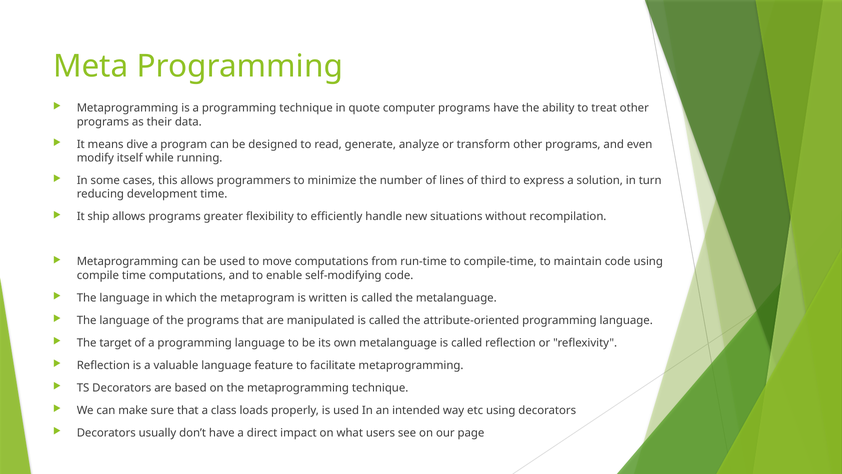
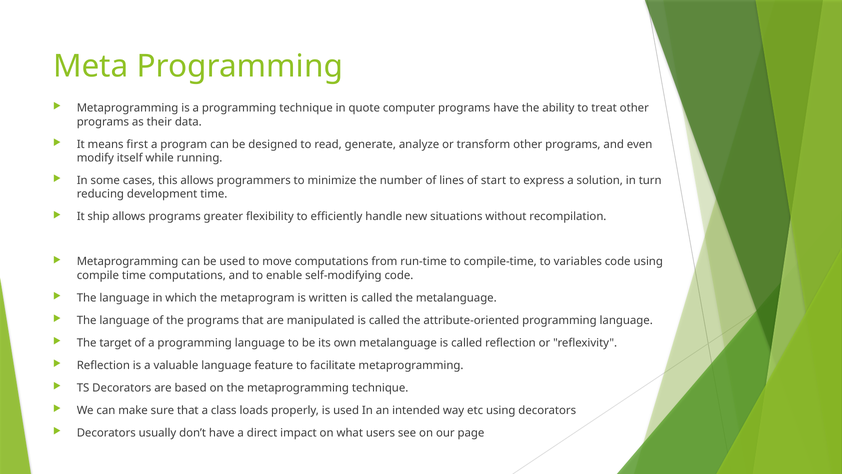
dive: dive -> first
third: third -> start
maintain: maintain -> variables
